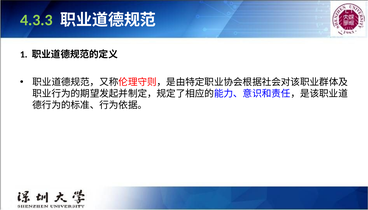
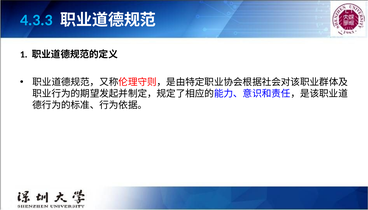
4.3.3 colour: light green -> light blue
